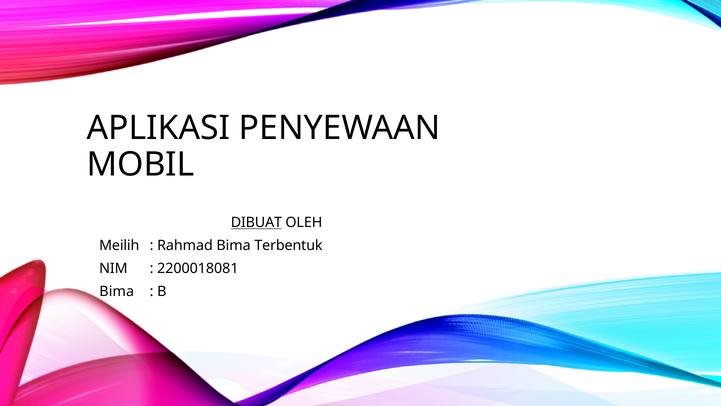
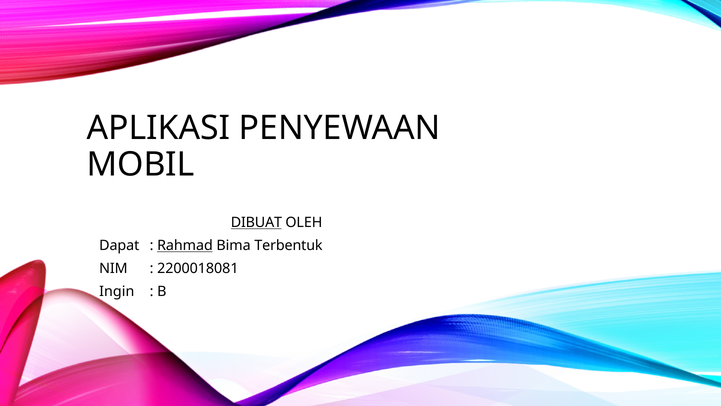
Meilih: Meilih -> Dapat
Rahmad underline: none -> present
Bima at (117, 291): Bima -> Ingin
